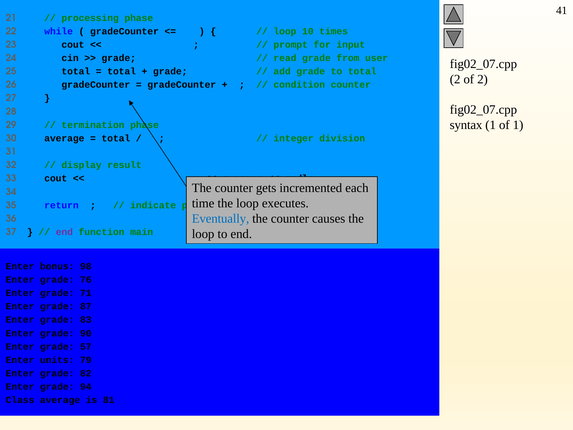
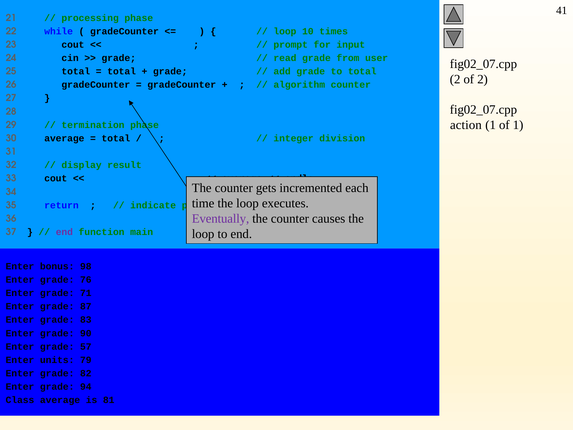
condition: condition -> algorithm
syntax: syntax -> action
Eventually colour: blue -> purple
